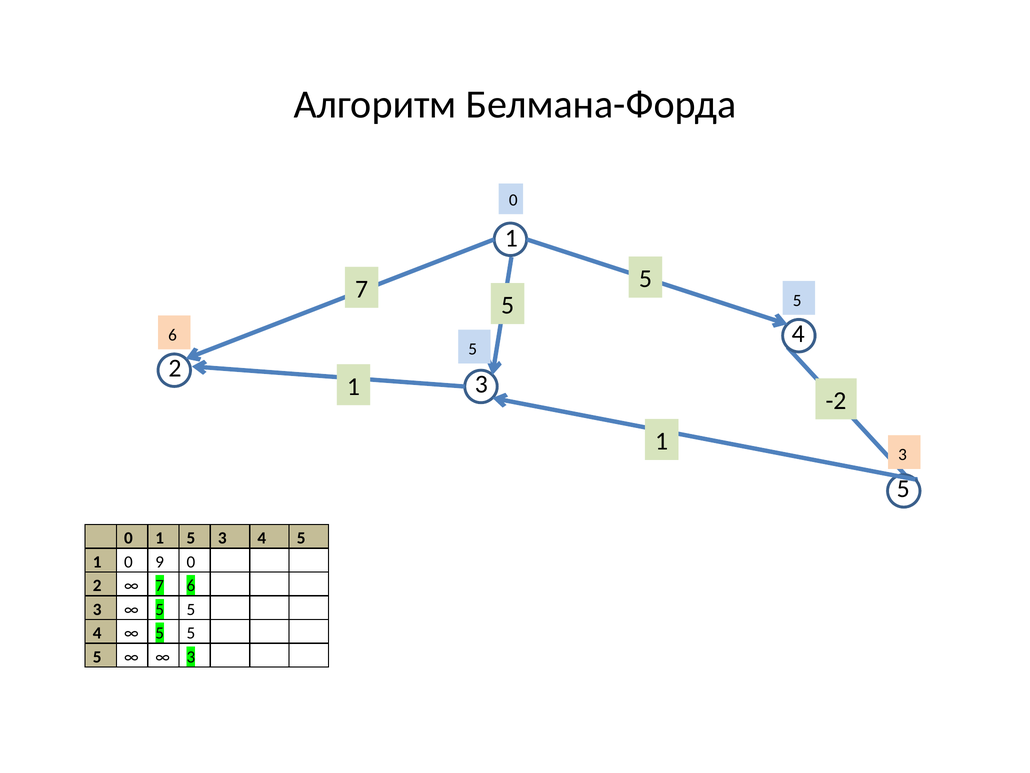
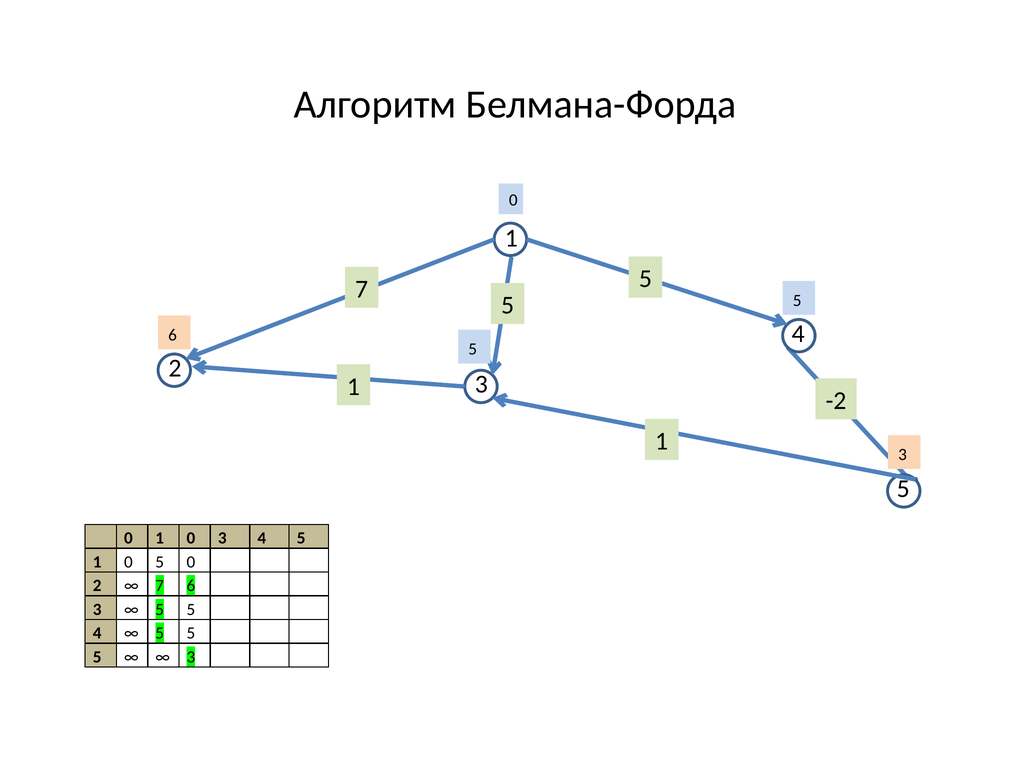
0 1 5: 5 -> 0
0 9: 9 -> 5
